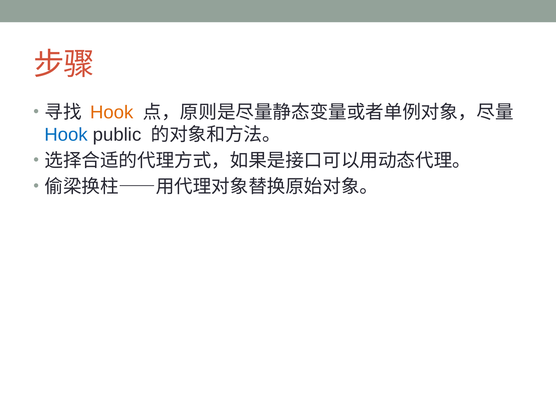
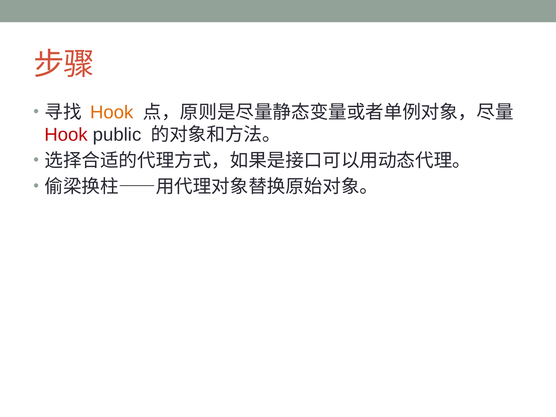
Hook at (66, 135) colour: blue -> red
